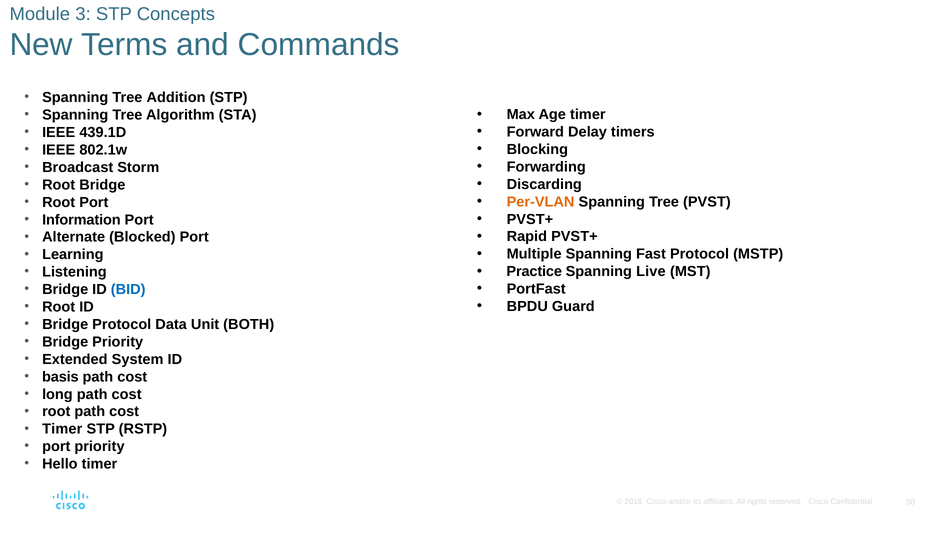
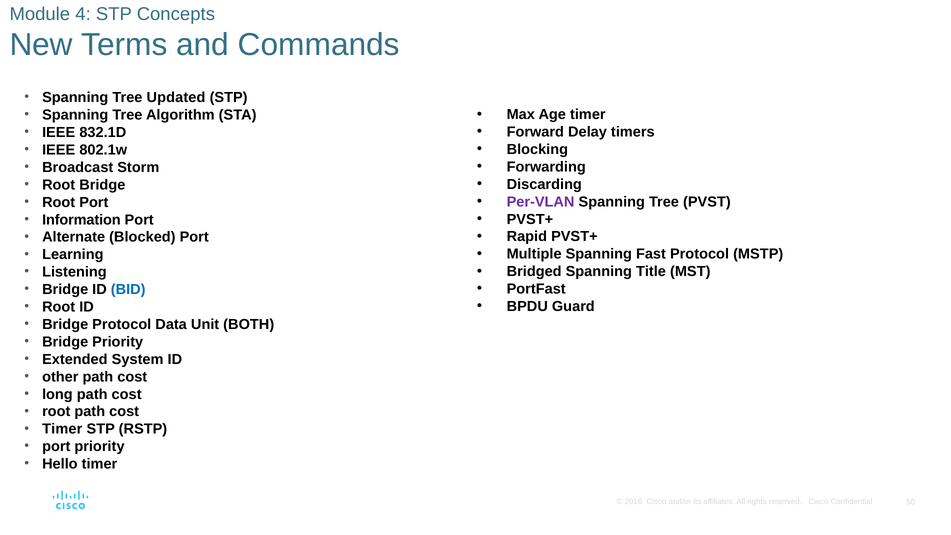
3: 3 -> 4
Addition: Addition -> Updated
439.1D: 439.1D -> 832.1D
Per-VLAN colour: orange -> purple
Practice: Practice -> Bridged
Live: Live -> Title
basis: basis -> other
